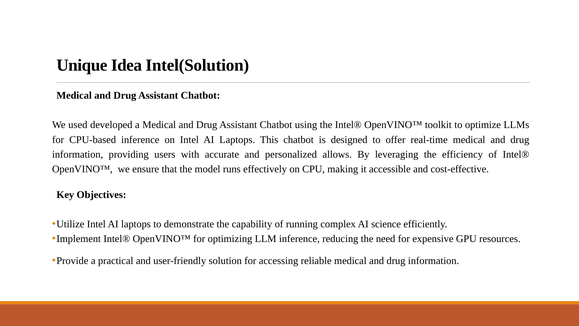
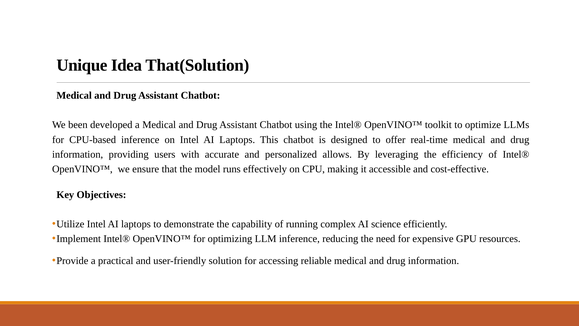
Intel(Solution: Intel(Solution -> That(Solution
used: used -> been
